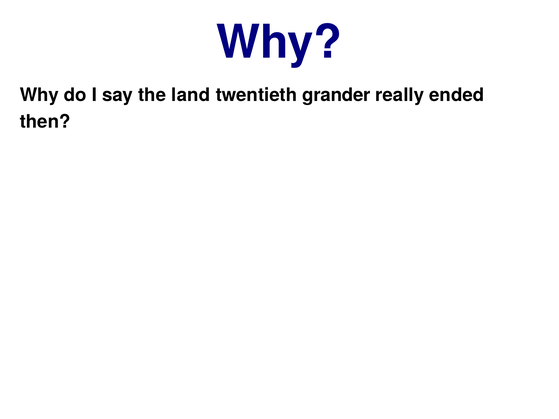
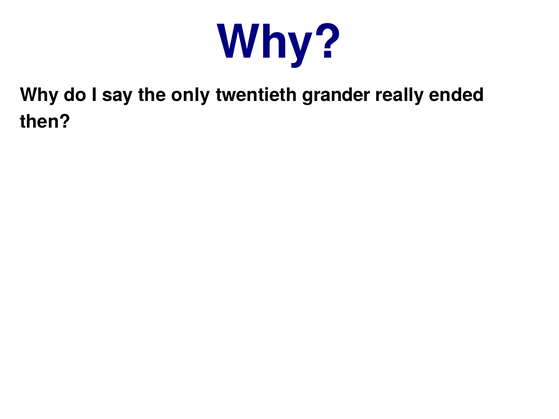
land: land -> only
